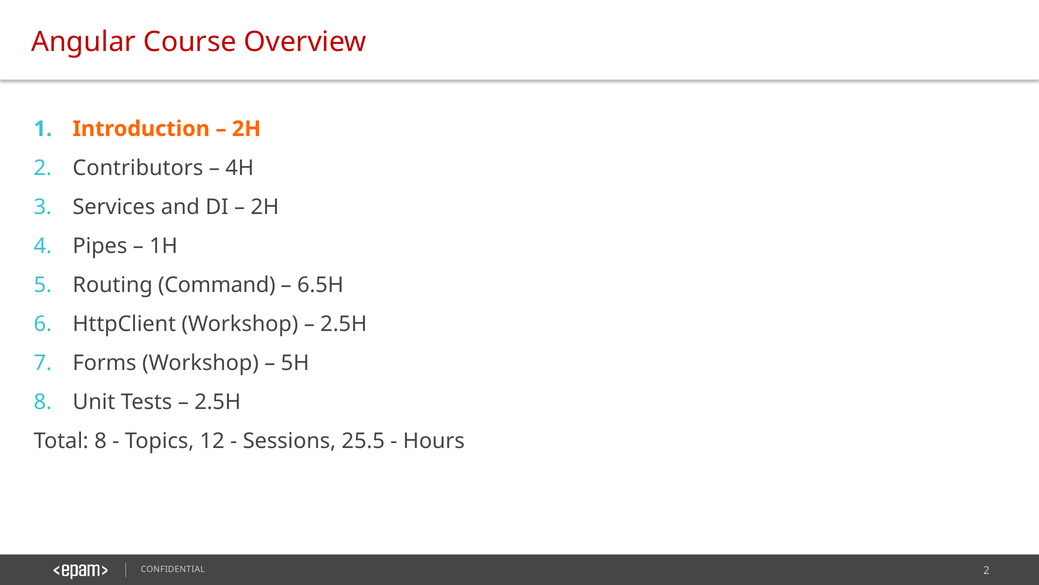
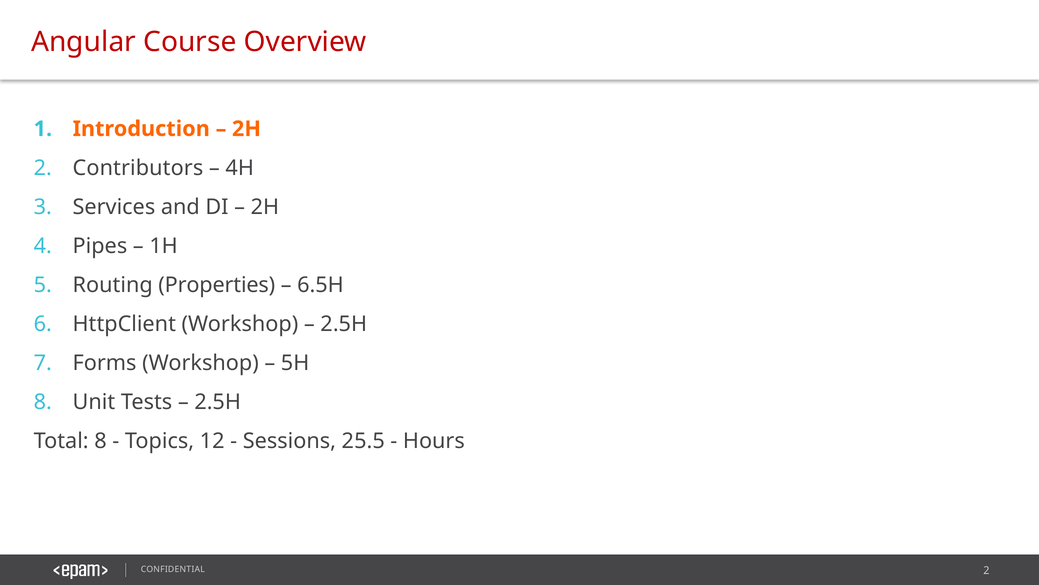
Command: Command -> Properties
